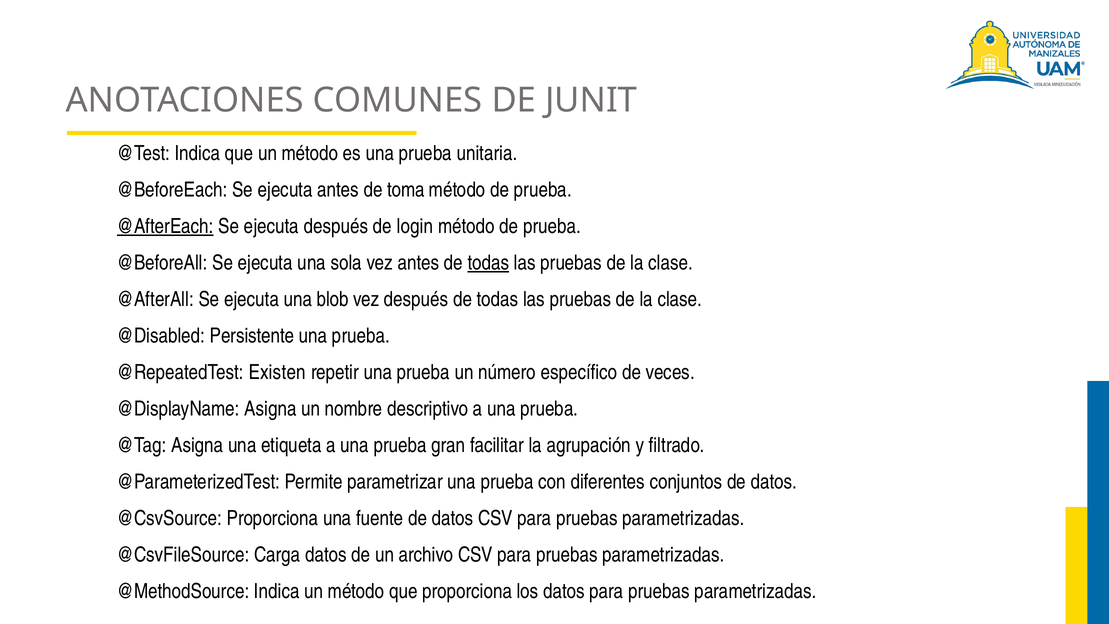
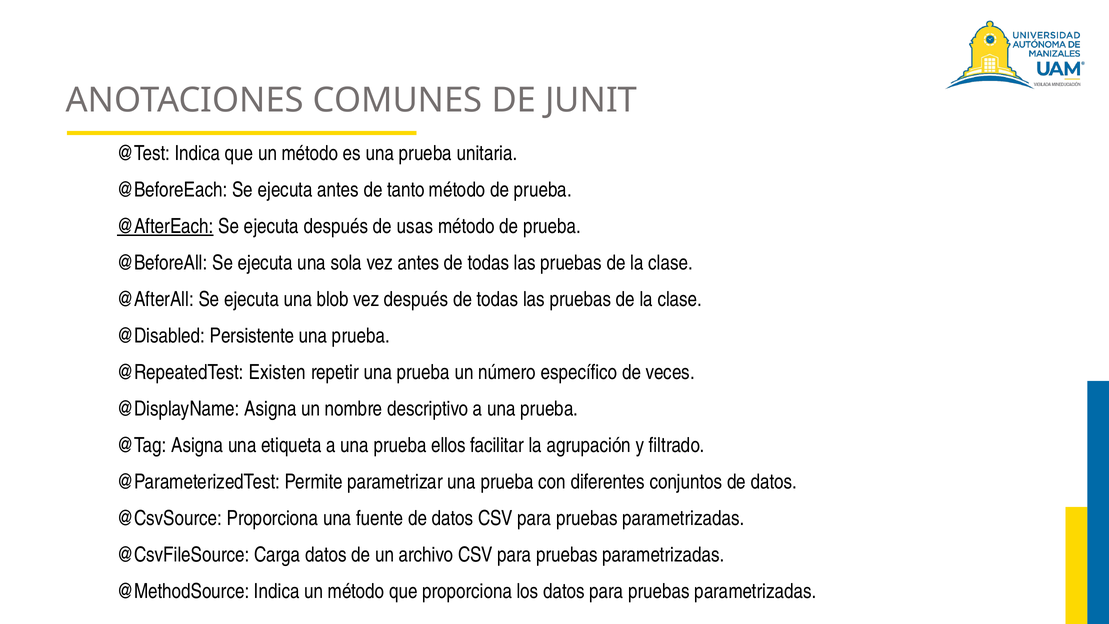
toma: toma -> tanto
login: login -> usas
todas at (488, 263) underline: present -> none
gran: gran -> ellos
